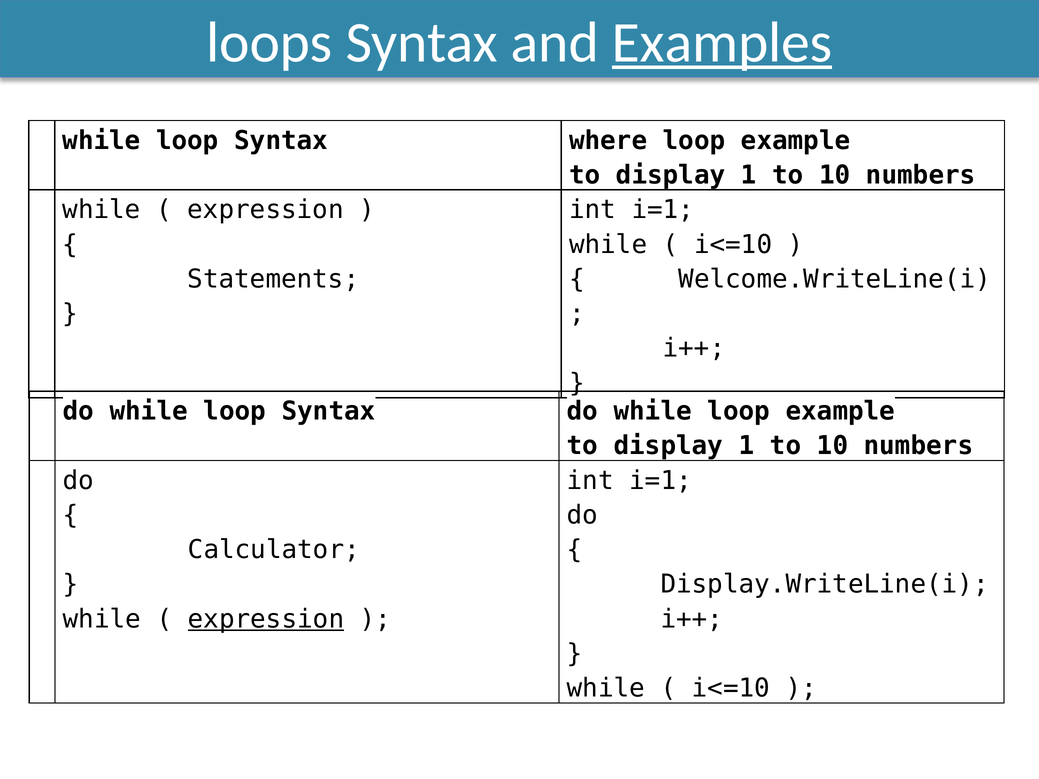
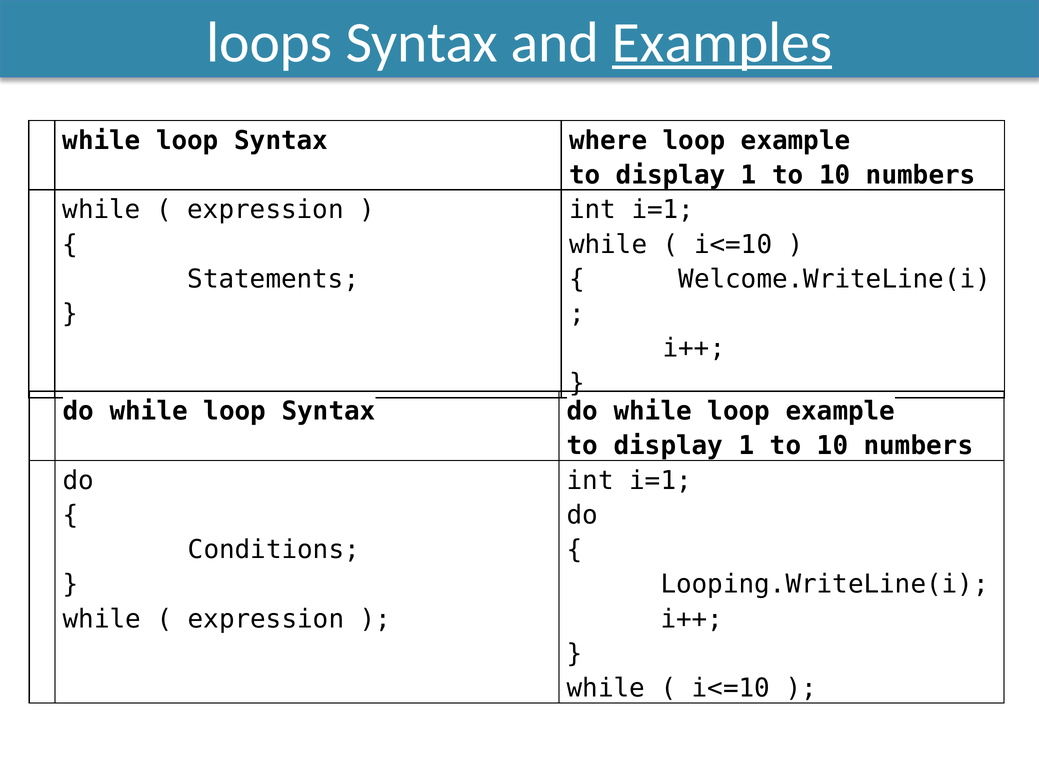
Calculator: Calculator -> Conditions
Display.WriteLine(i: Display.WriteLine(i -> Looping.WriteLine(i
expression at (266, 619) underline: present -> none
